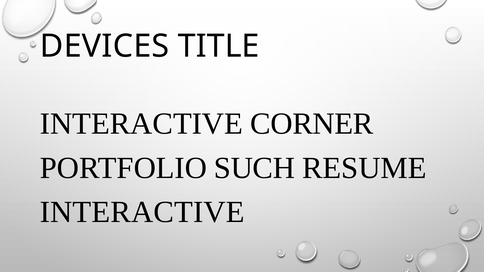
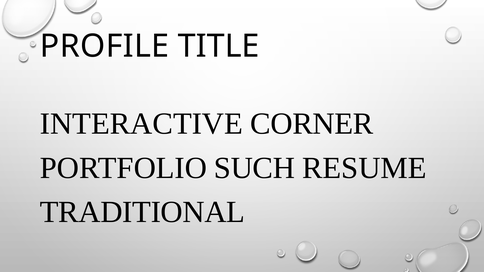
DEVICES: DEVICES -> PROFILE
INTERACTIVE at (142, 212): INTERACTIVE -> TRADITIONAL
